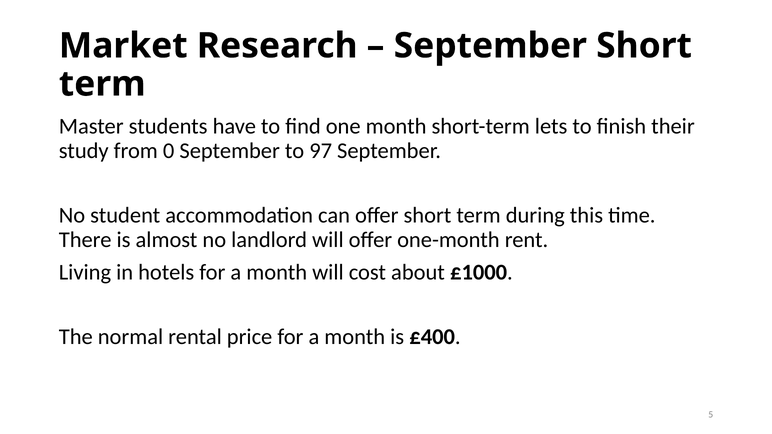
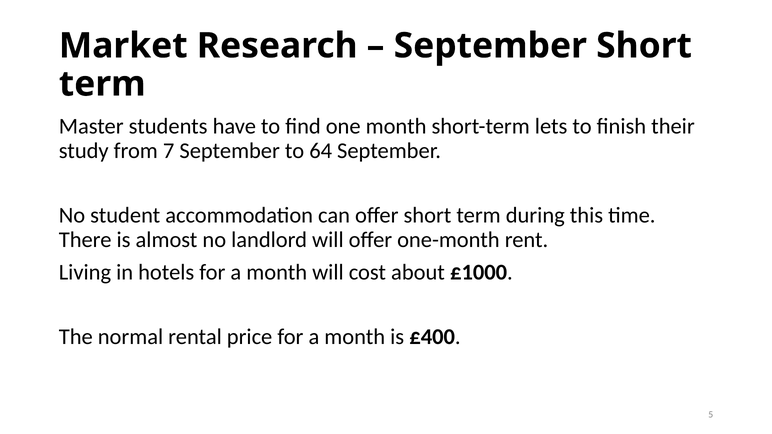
0: 0 -> 7
97: 97 -> 64
